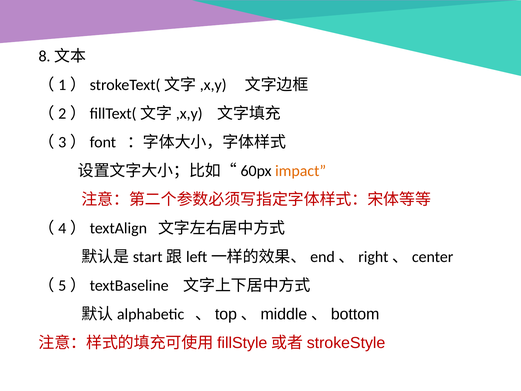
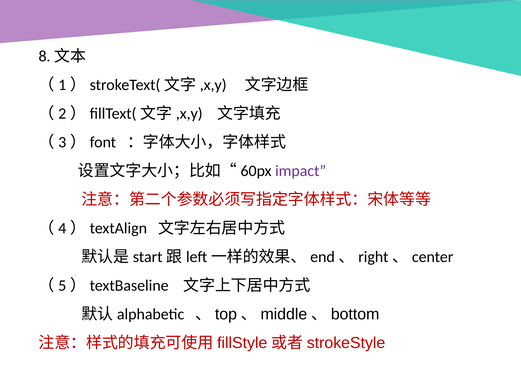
impact colour: orange -> purple
